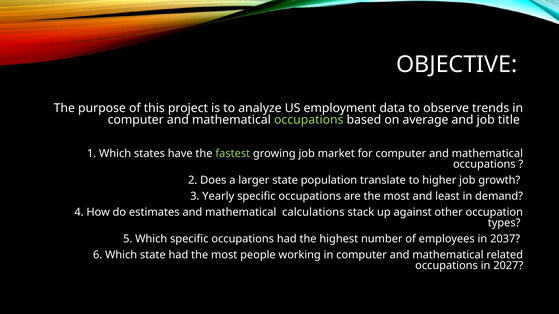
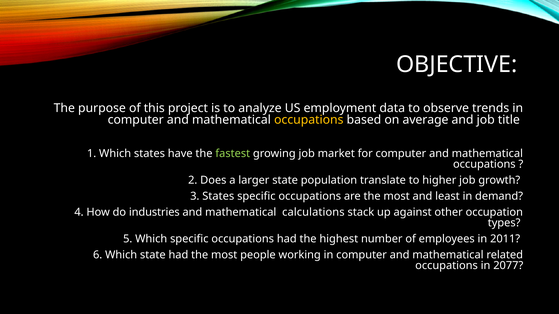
occupations at (309, 120) colour: light green -> yellow
3 Yearly: Yearly -> States
estimates: estimates -> industries
2037: 2037 -> 2011
2027: 2027 -> 2077
